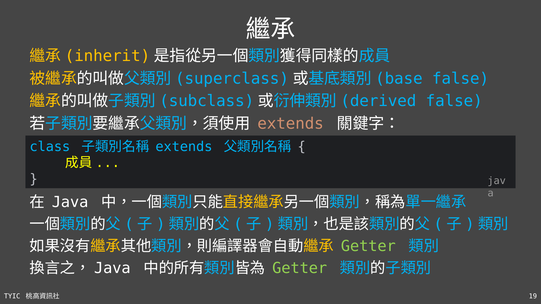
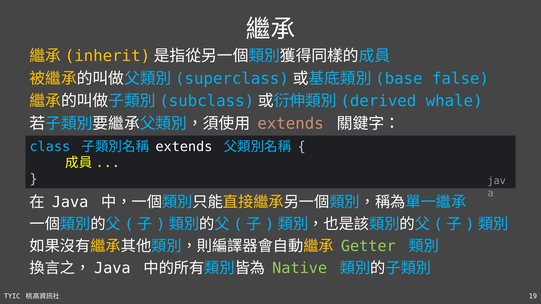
false at (454, 101): false -> whale
extends at (184, 147) colour: light blue -> white
Getter at (300, 269): Getter -> Native
